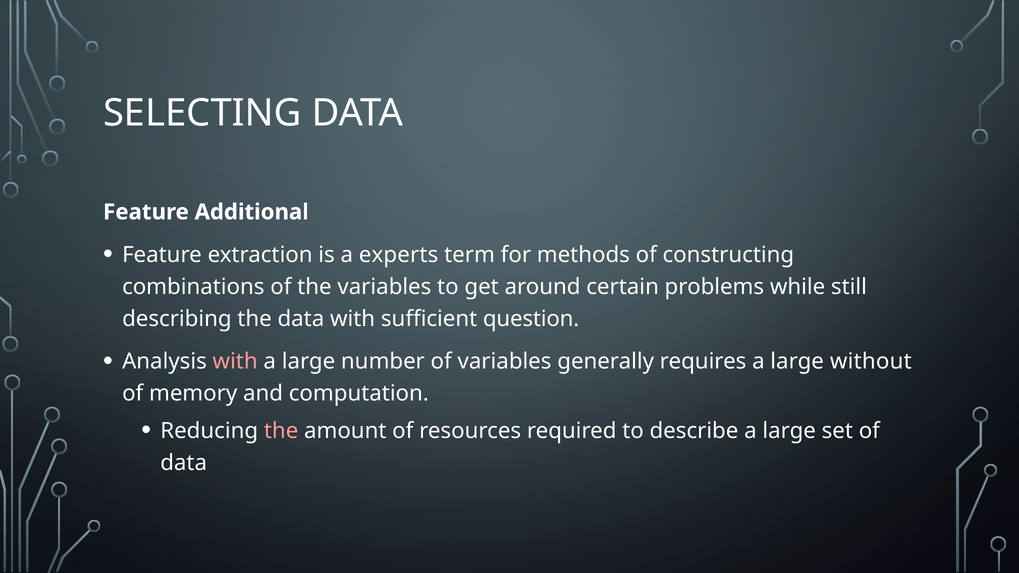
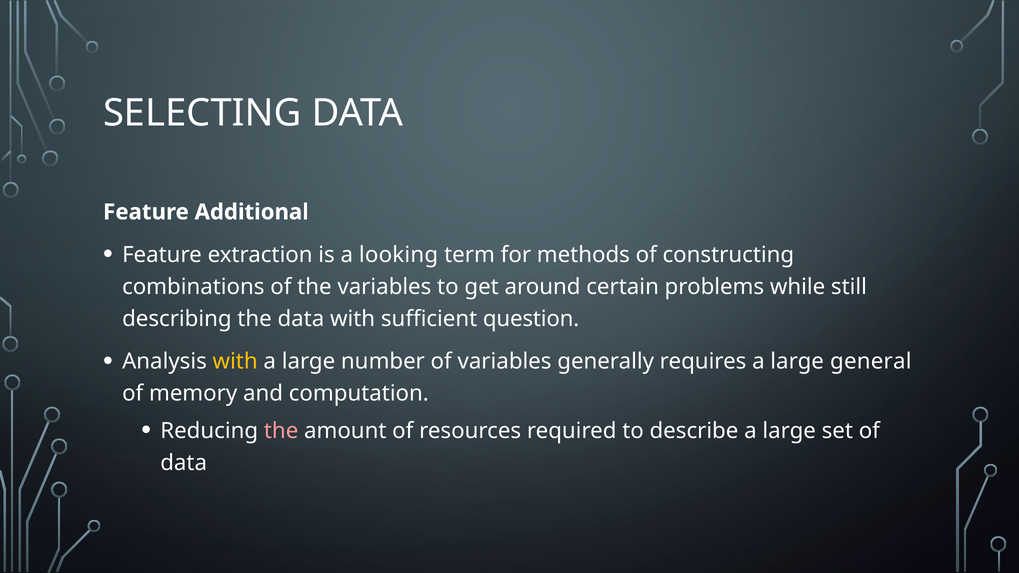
experts: experts -> looking
with at (235, 362) colour: pink -> yellow
without: without -> general
